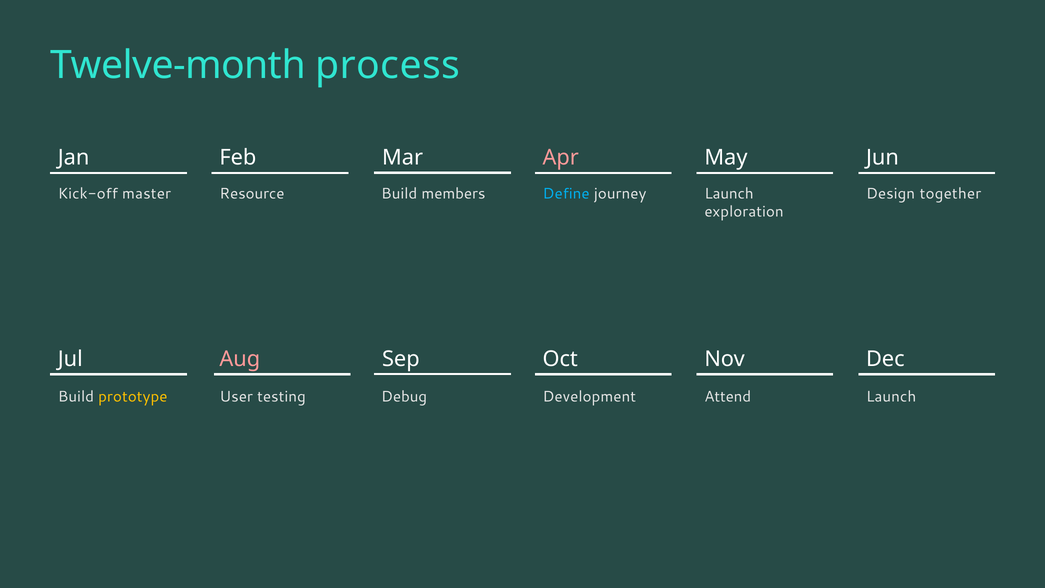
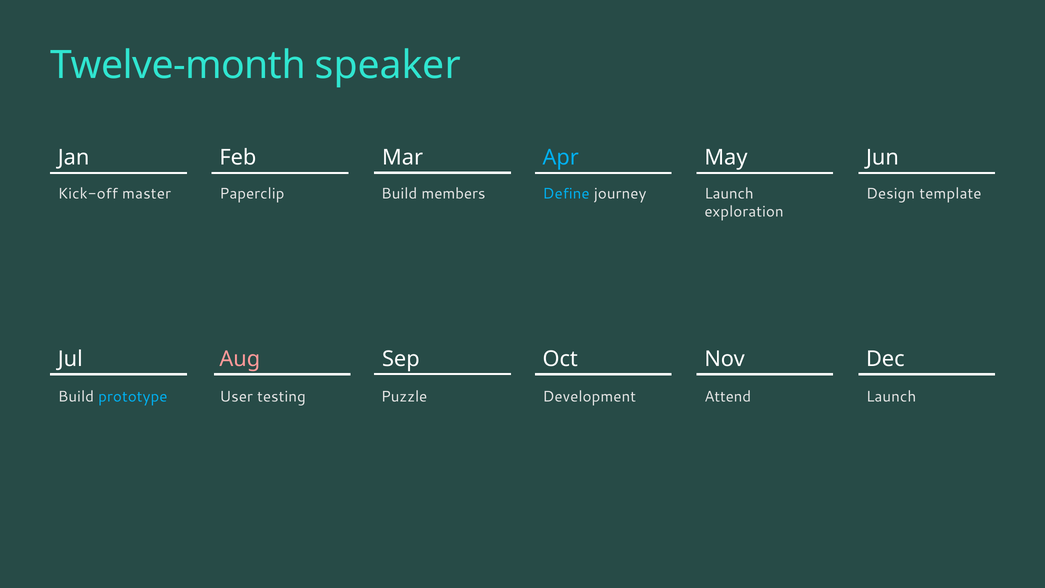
process: process -> speaker
Apr colour: pink -> light blue
Resource: Resource -> Paperclip
together: together -> template
prototype colour: yellow -> light blue
Debug: Debug -> Puzzle
